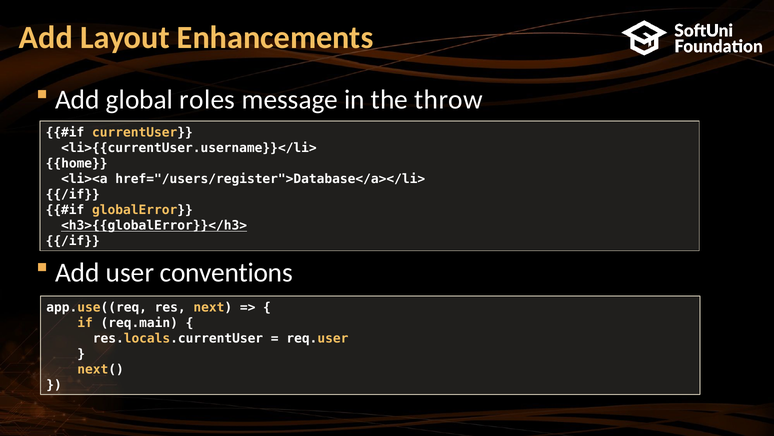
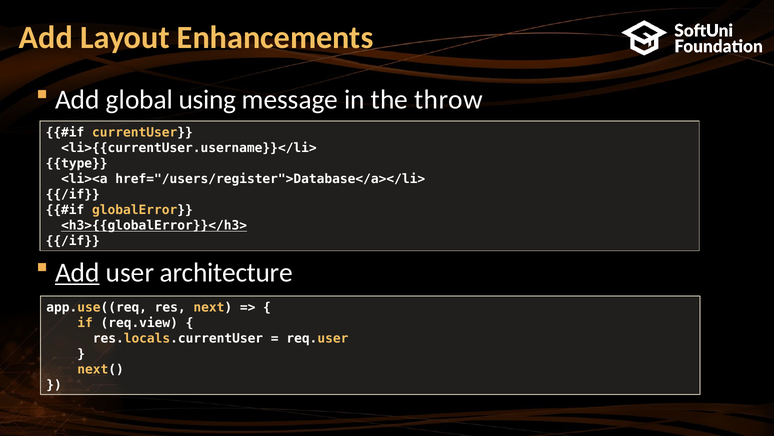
roles: roles -> using
home: home -> type
Add at (77, 272) underline: none -> present
conventions: conventions -> architecture
req.main: req.main -> req.view
